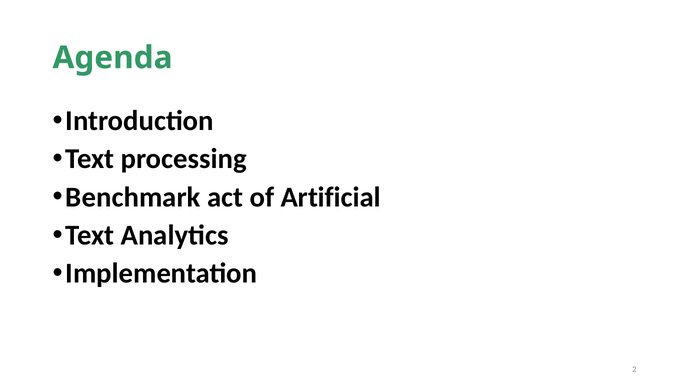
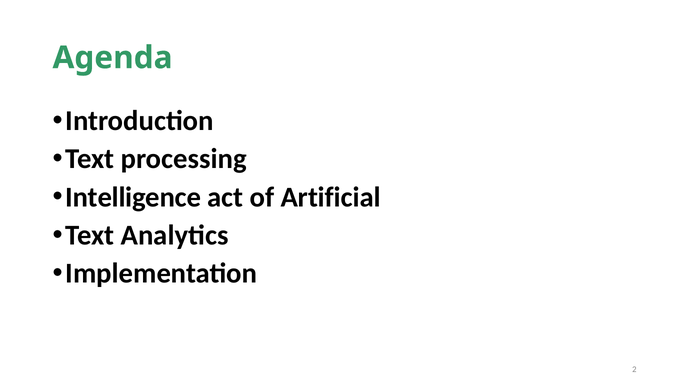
Benchmark: Benchmark -> Intelligence
